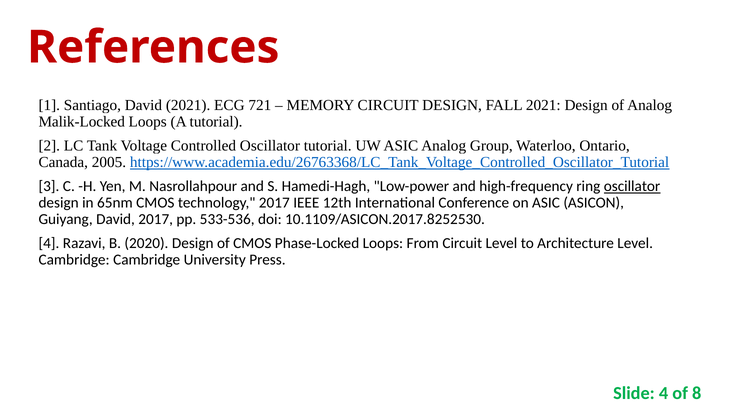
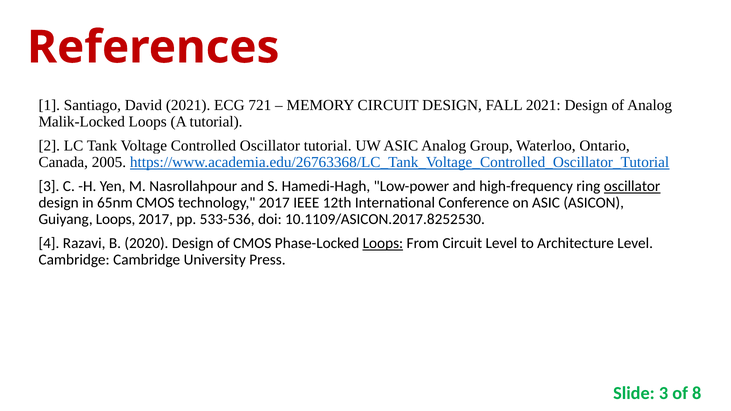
Guiyang David: David -> Loops
Loops at (383, 243) underline: none -> present
Slide 4: 4 -> 3
